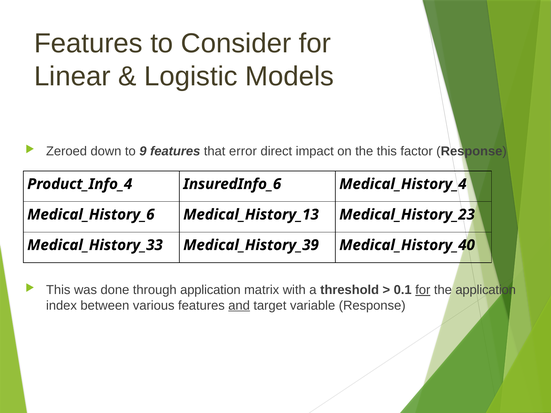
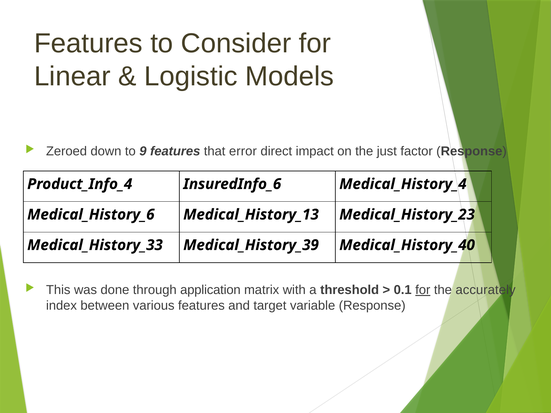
the this: this -> just
the application: application -> accurately
and underline: present -> none
